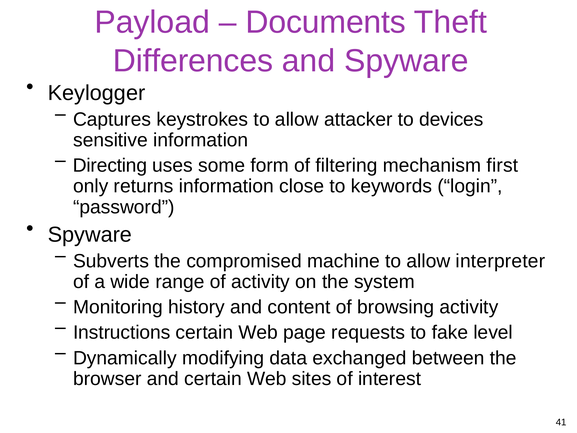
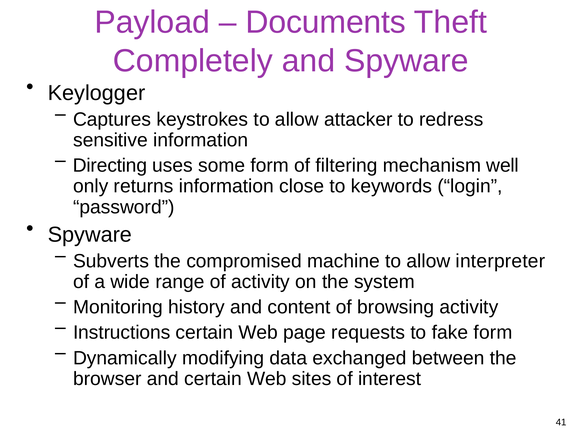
Differences: Differences -> Completely
devices: devices -> redress
first: first -> well
fake level: level -> form
